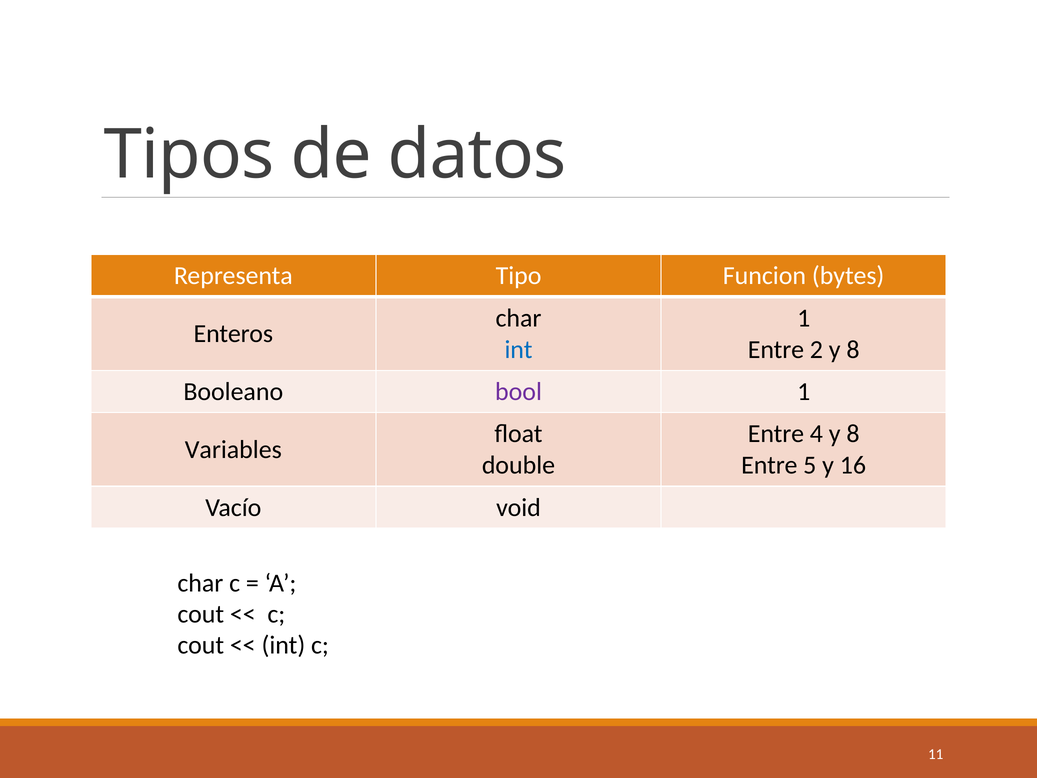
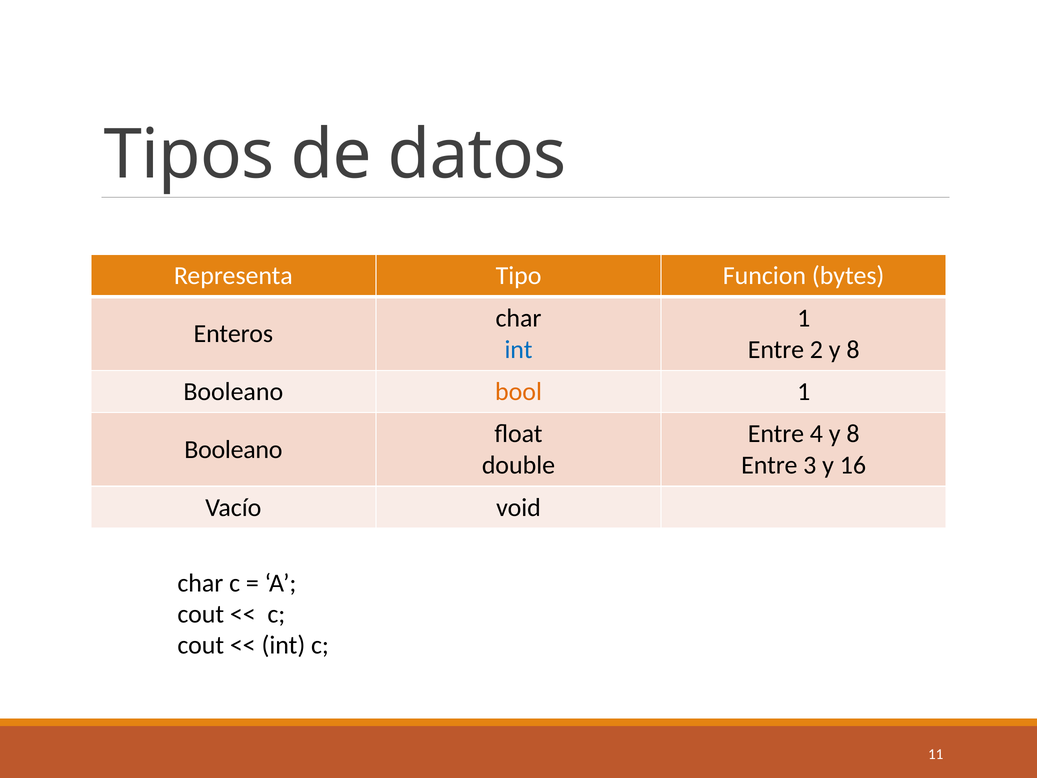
bool colour: purple -> orange
Variables at (233, 449): Variables -> Booleano
5: 5 -> 3
